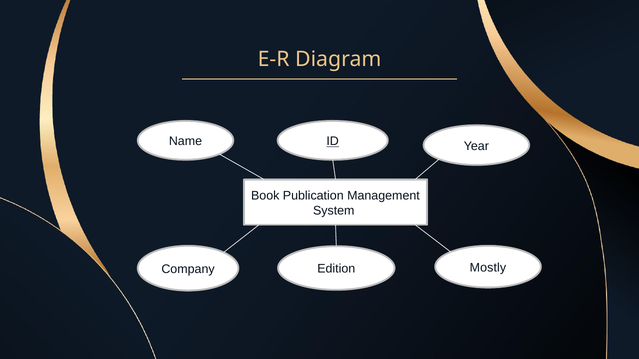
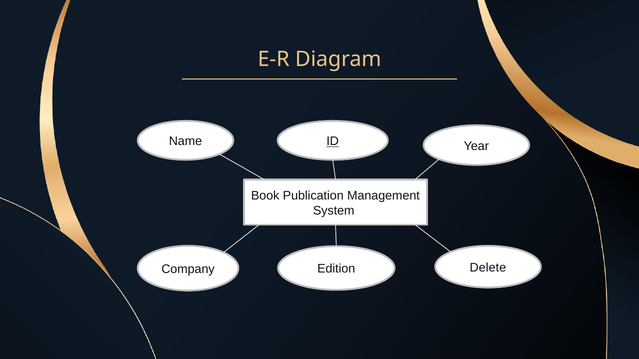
Mostly: Mostly -> Delete
